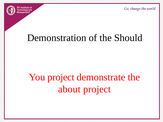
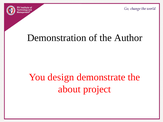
Should: Should -> Author
You project: project -> design
